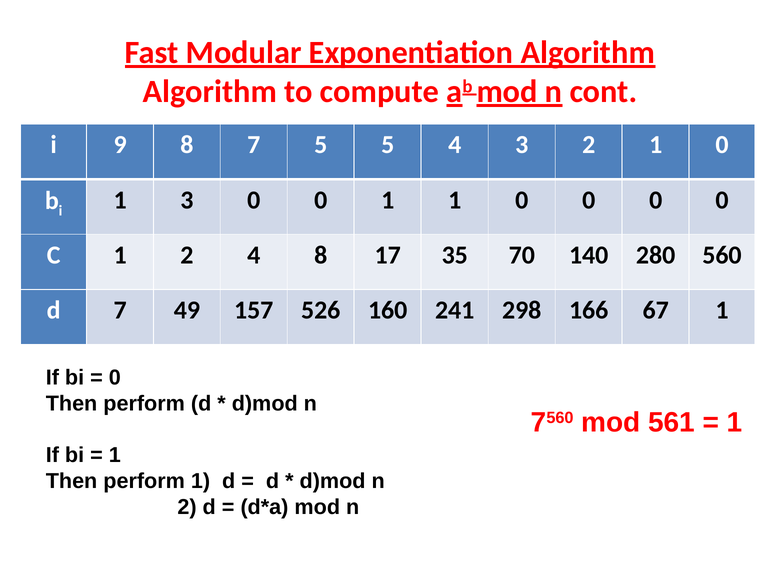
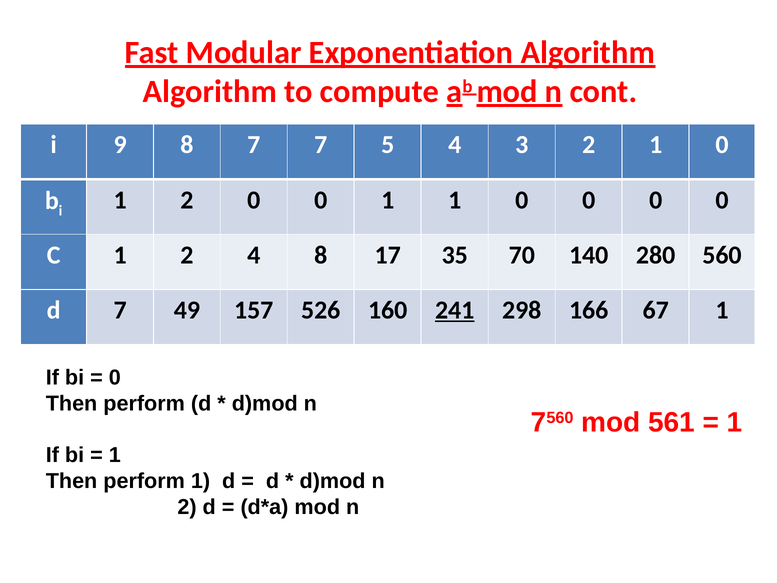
7 5: 5 -> 7
i 1 3: 3 -> 2
241 underline: none -> present
